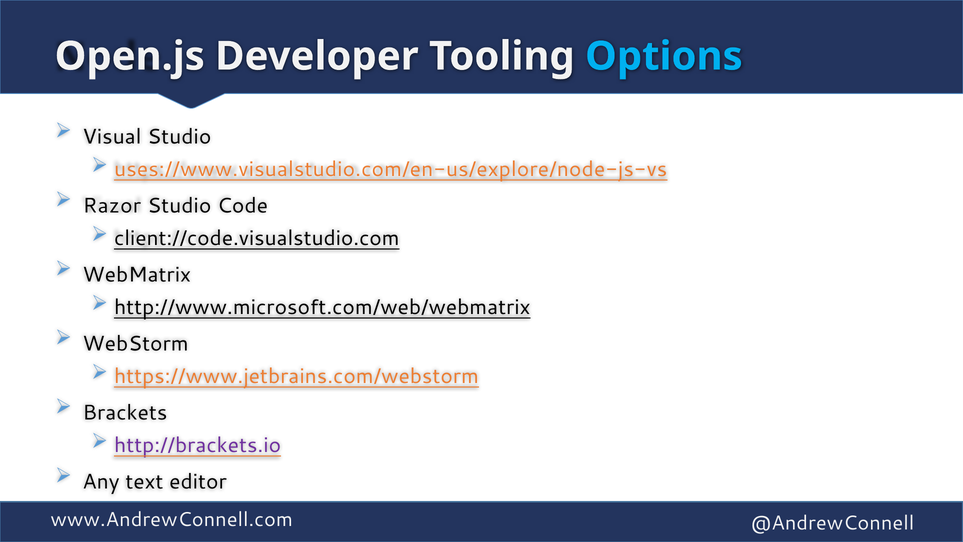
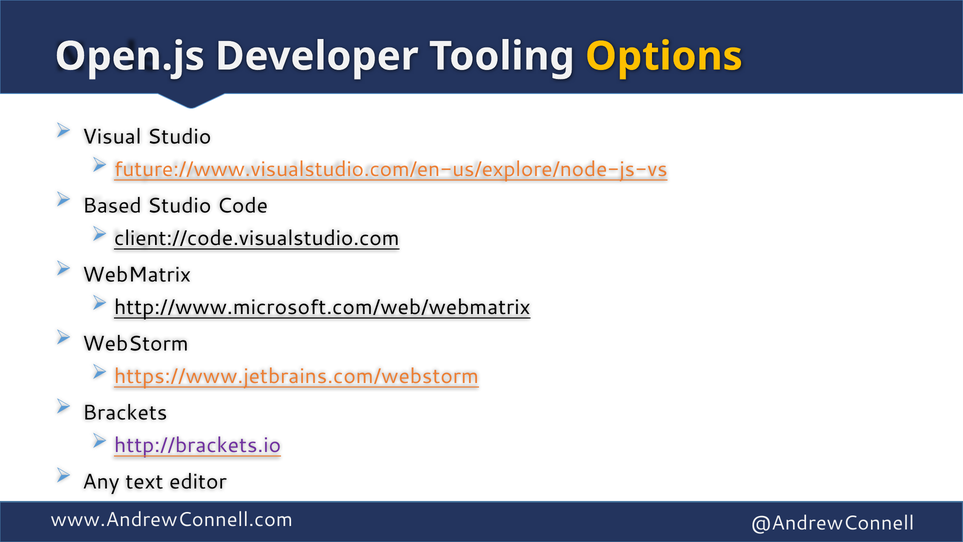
Options colour: light blue -> yellow
uses://www.visualstudio.com/en-us/explore/node-js-vs: uses://www.visualstudio.com/en-us/explore/node-js-vs -> future://www.visualstudio.com/en-us/explore/node-js-vs
Razor: Razor -> Based
